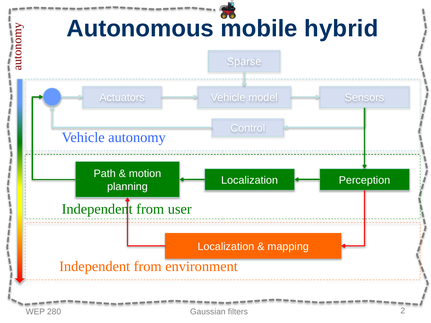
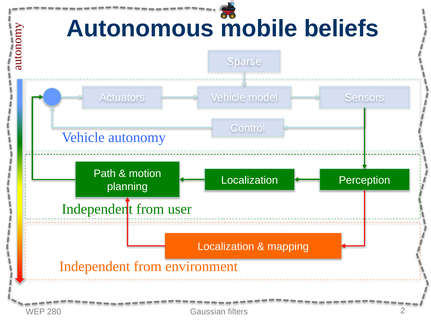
hybrid: hybrid -> beliefs
